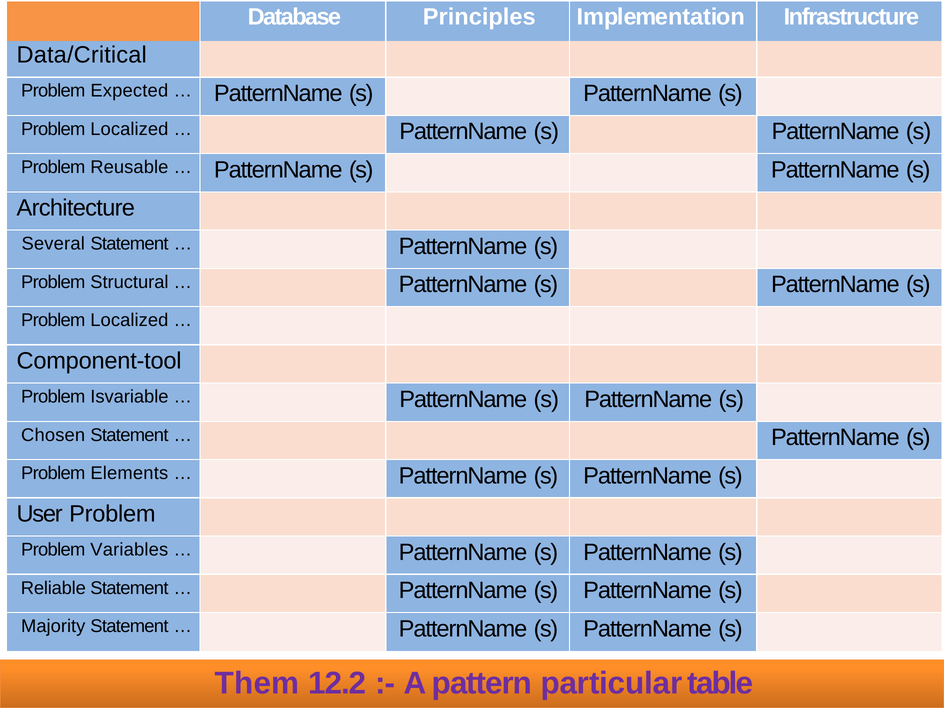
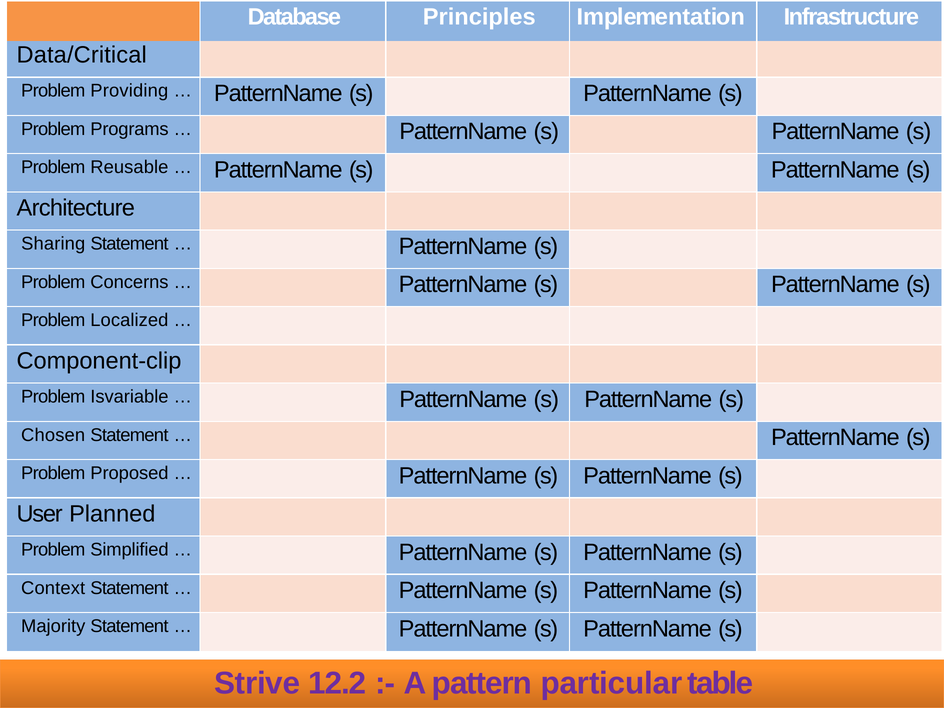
Expected: Expected -> Providing
Localized at (129, 129): Localized -> Programs
Several: Several -> Sharing
Structural: Structural -> Concerns
Component-tool: Component-tool -> Component-clip
Elements: Elements -> Proposed
User Problem: Problem -> Planned
Variables: Variables -> Simplified
Reliable: Reliable -> Context
Them: Them -> Strive
